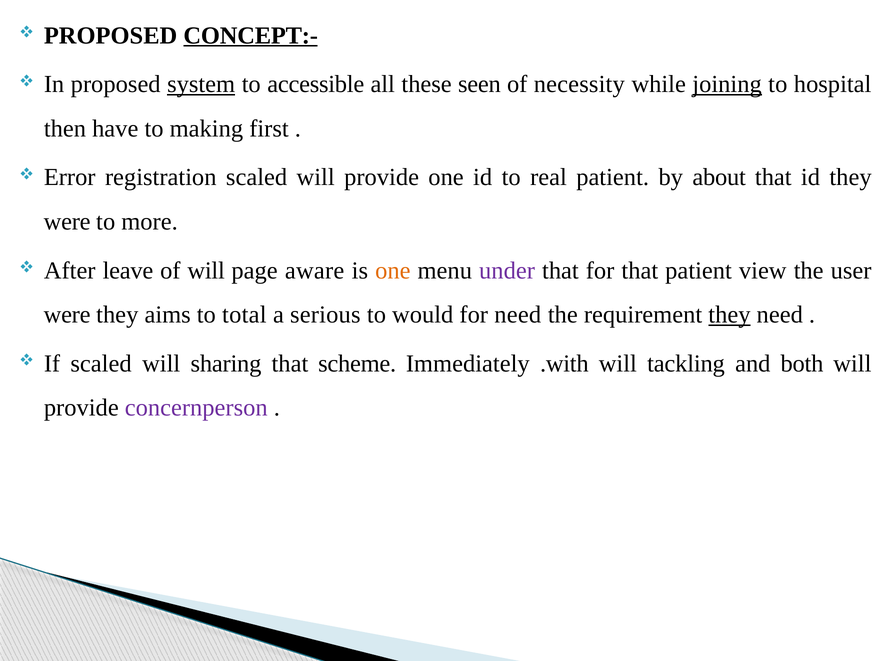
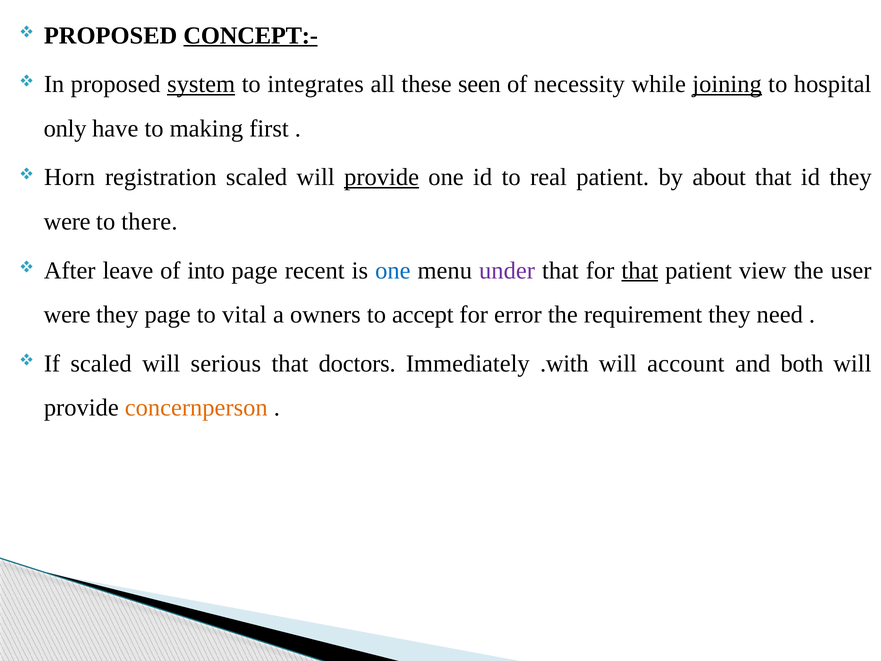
accessible: accessible -> integrates
then: then -> only
Error: Error -> Horn
provide at (382, 177) underline: none -> present
more: more -> there
of will: will -> into
aware: aware -> recent
one at (393, 270) colour: orange -> blue
that at (640, 270) underline: none -> present
they aims: aims -> page
total: total -> vital
serious: serious -> owners
would: would -> accept
for need: need -> error
they at (729, 314) underline: present -> none
sharing: sharing -> serious
scheme: scheme -> doctors
tackling: tackling -> account
concernperson colour: purple -> orange
